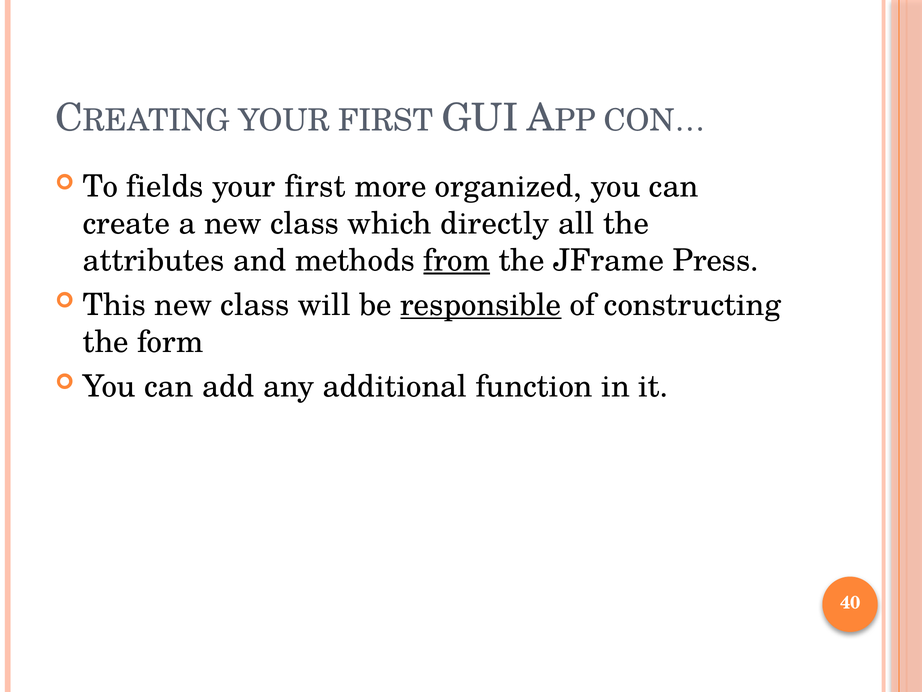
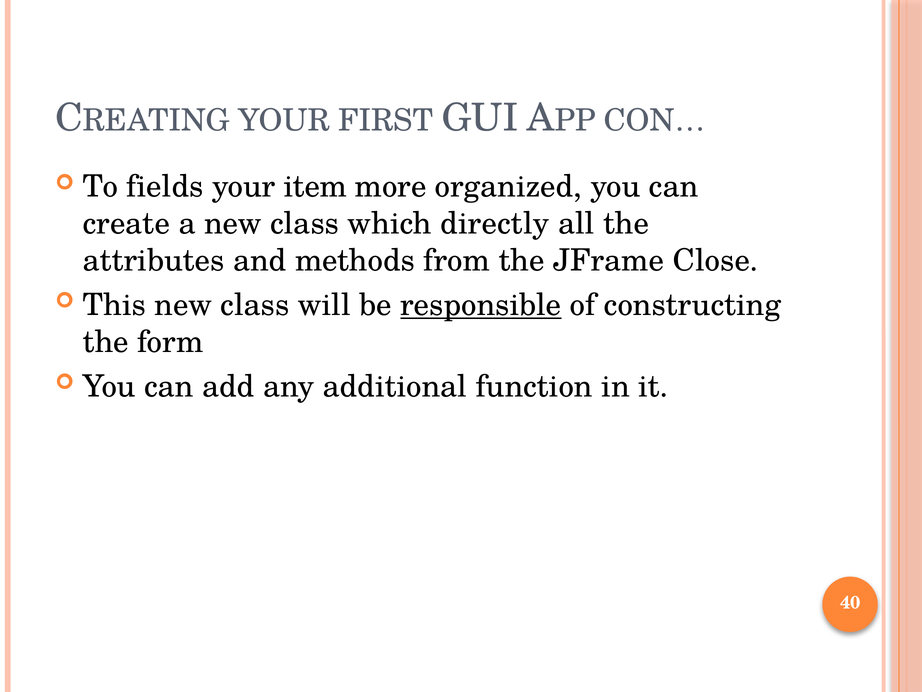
first at (315, 186): first -> item
from underline: present -> none
Press: Press -> Close
